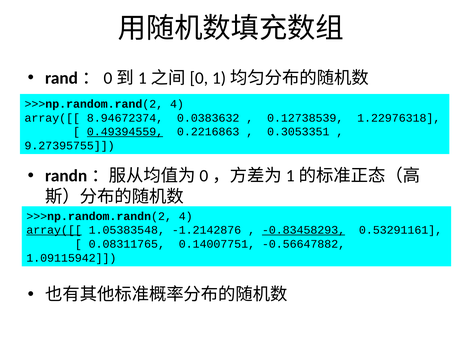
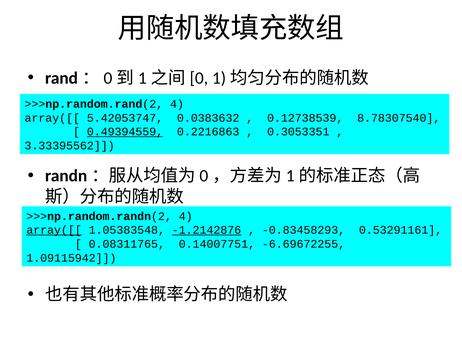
8.94672374: 8.94672374 -> 5.42053747
1.22976318: 1.22976318 -> 8.78307540
9.27395755: 9.27395755 -> 3.33395562
-1.2142876 underline: none -> present
-0.83458293 underline: present -> none
-0.56647882: -0.56647882 -> -6.69672255
